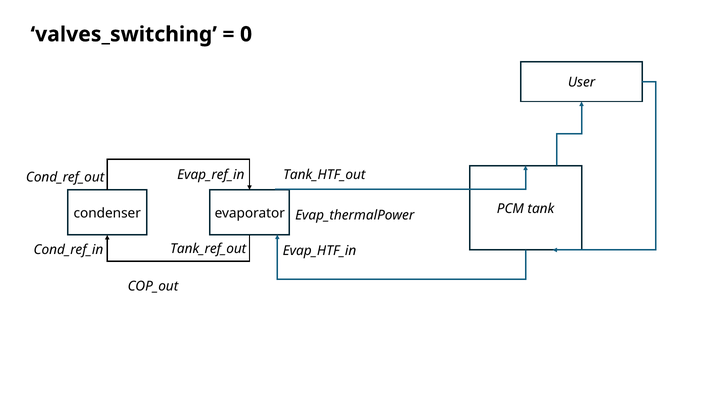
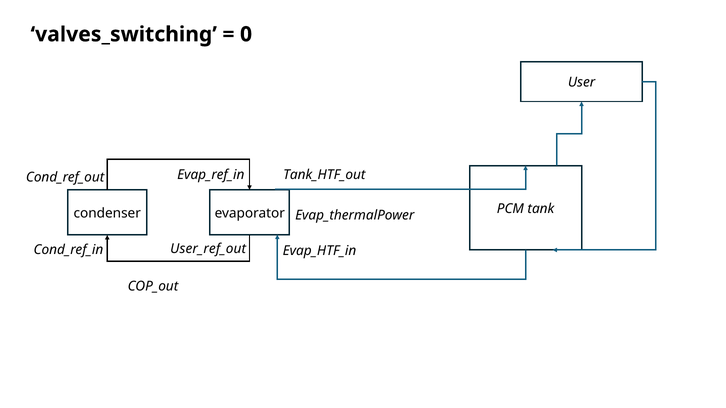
Tank_ref_out: Tank_ref_out -> User_ref_out
